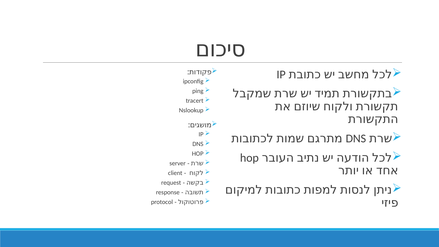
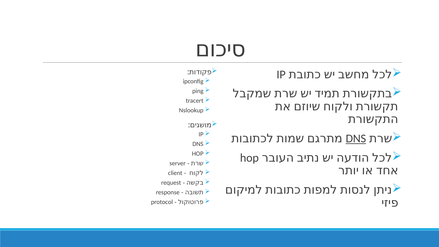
DNS at (356, 139) underline: none -> present
